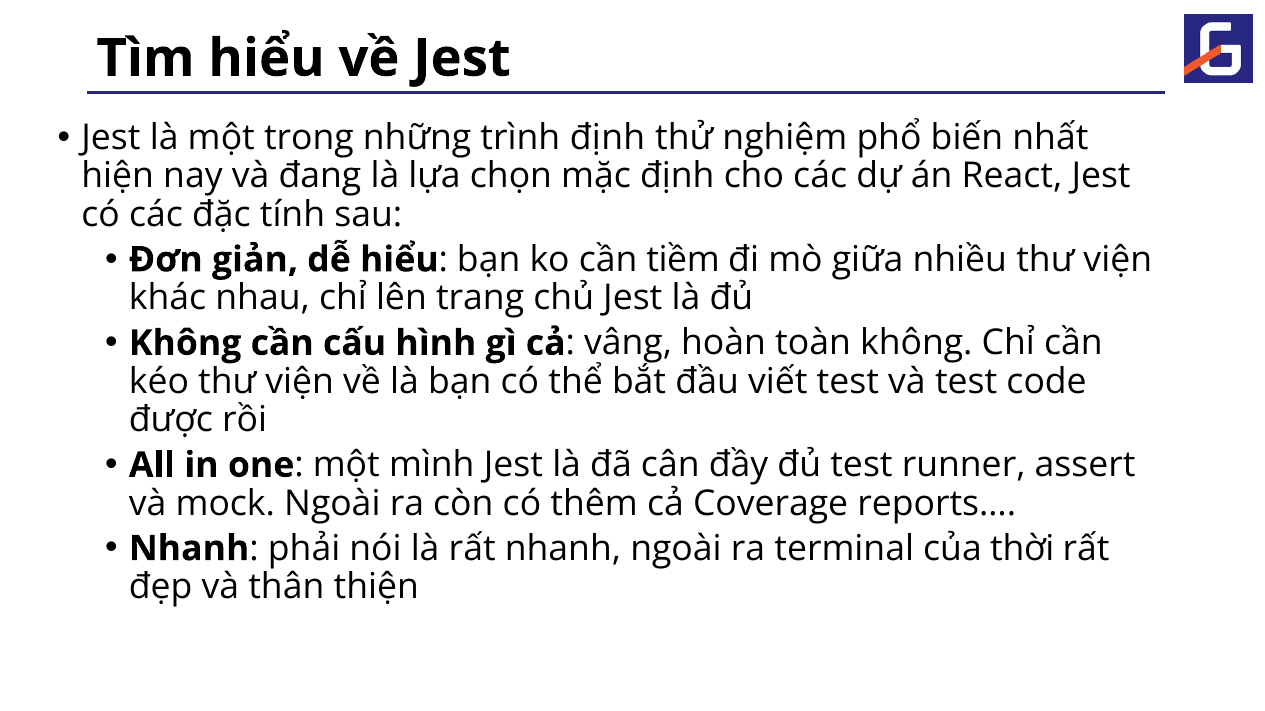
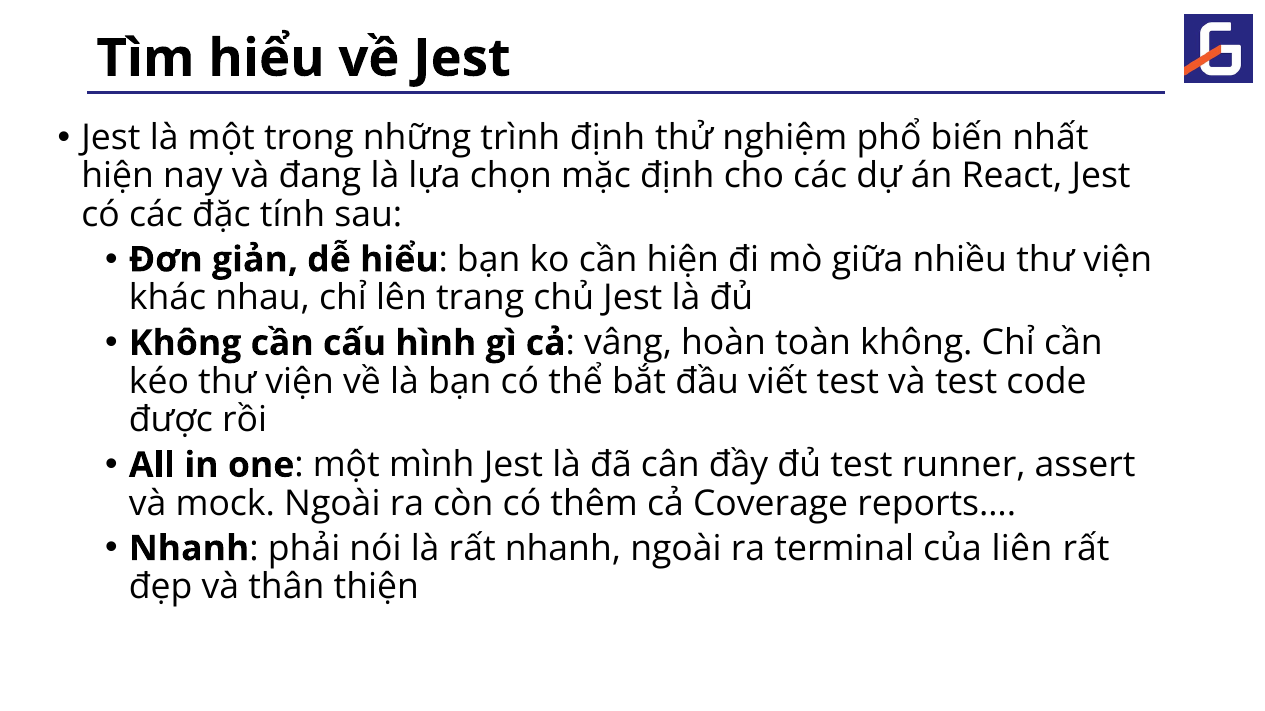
cần tiềm: tiềm -> hiện
thời: thời -> liên
